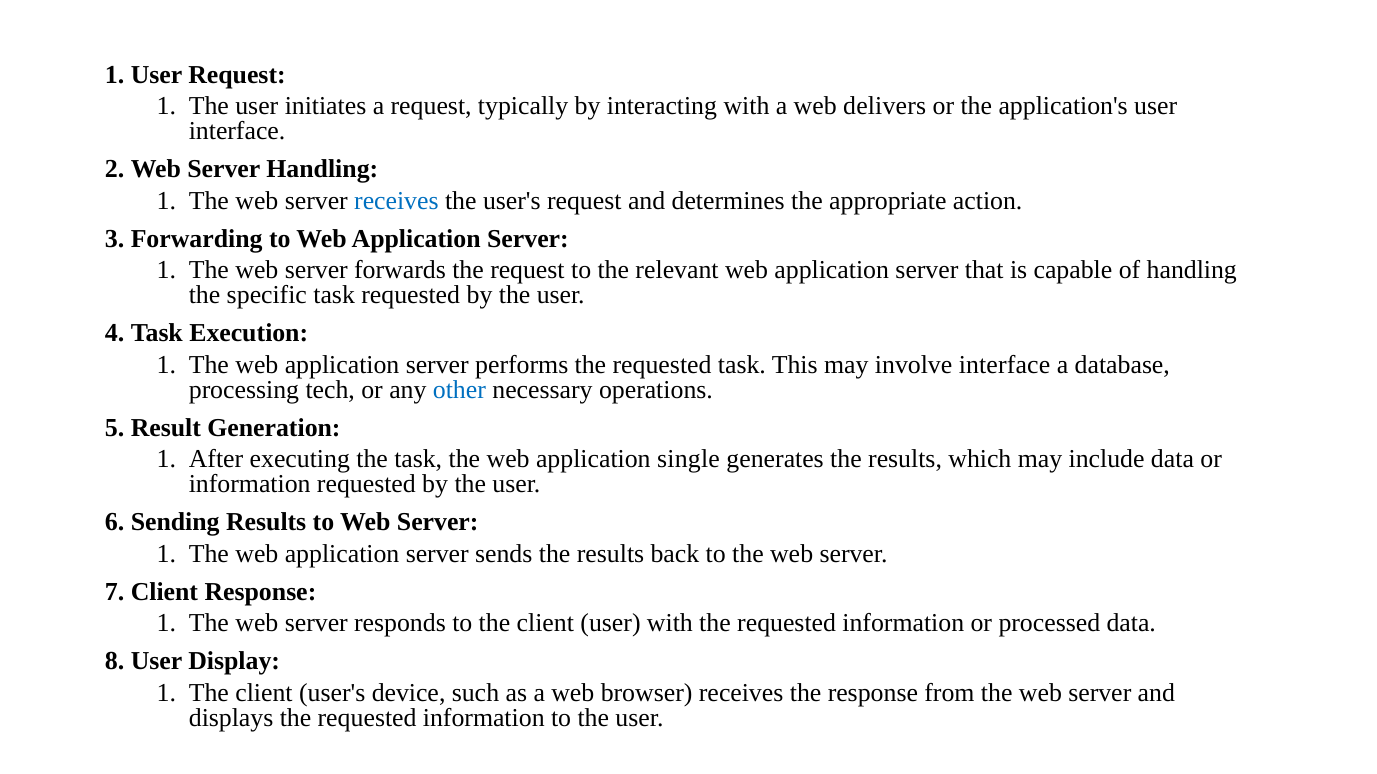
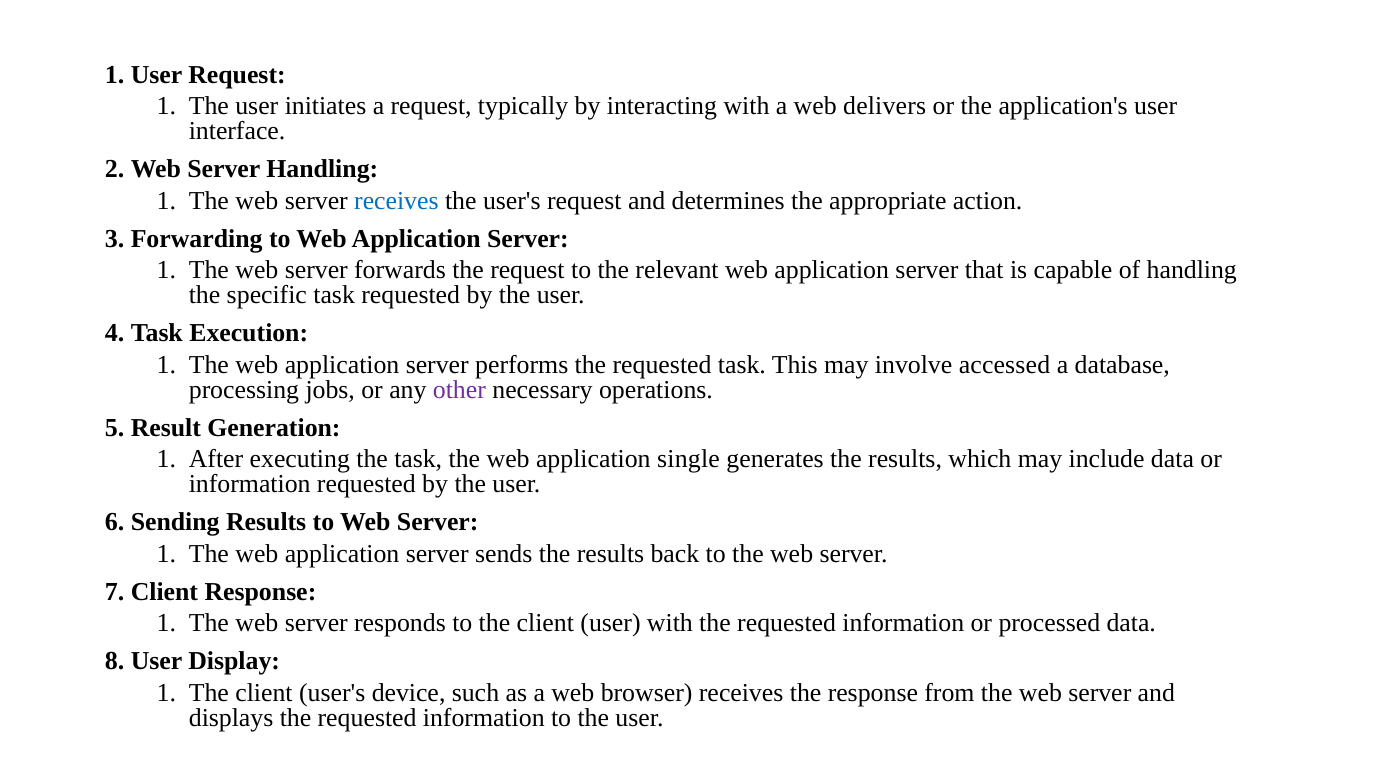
involve interface: interface -> accessed
tech: tech -> jobs
other colour: blue -> purple
